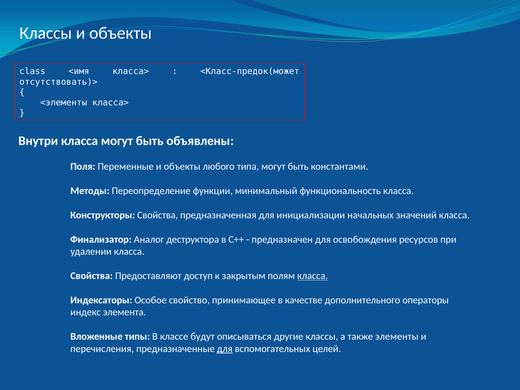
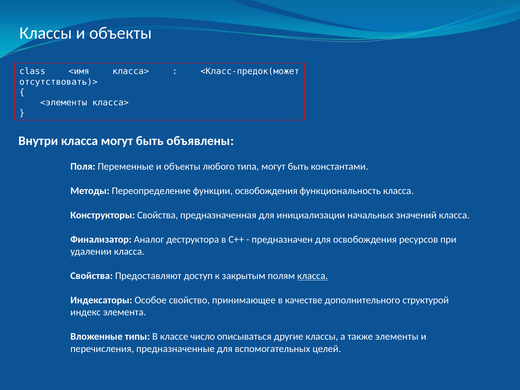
функции минимальный: минимальный -> освобождения
операторы: операторы -> структурой
будут: будут -> число
для at (225, 349) underline: present -> none
